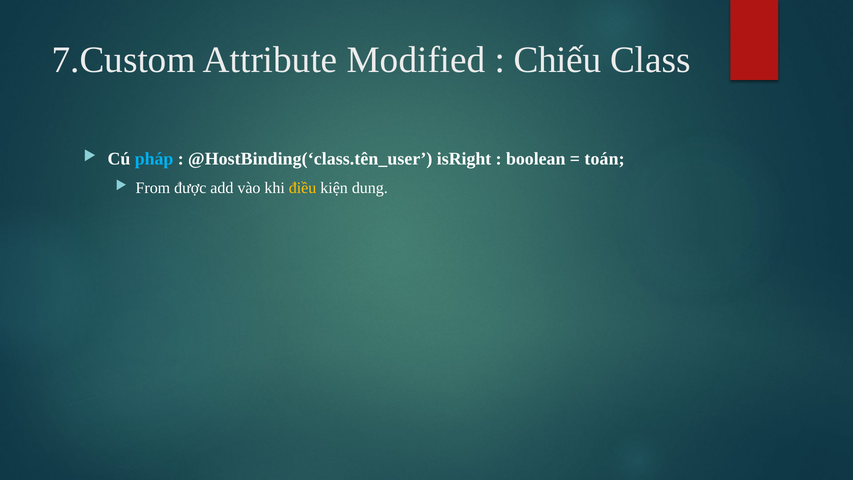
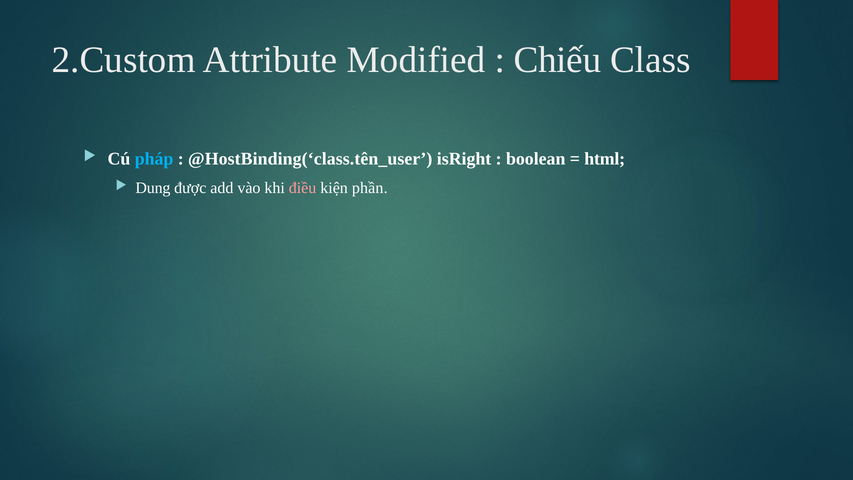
7.Custom: 7.Custom -> 2.Custom
toán: toán -> html
From: From -> Dung
điều colour: yellow -> pink
dung: dung -> phần
